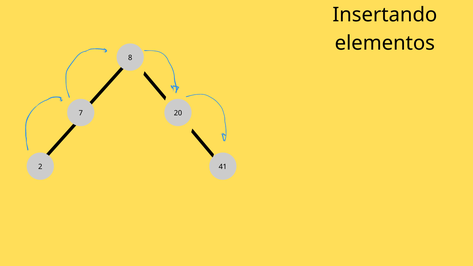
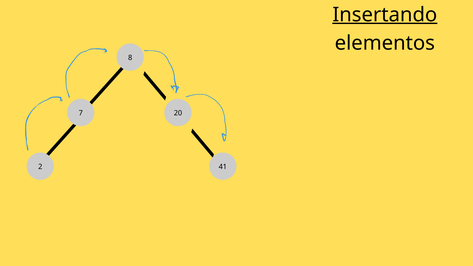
Insertando underline: none -> present
